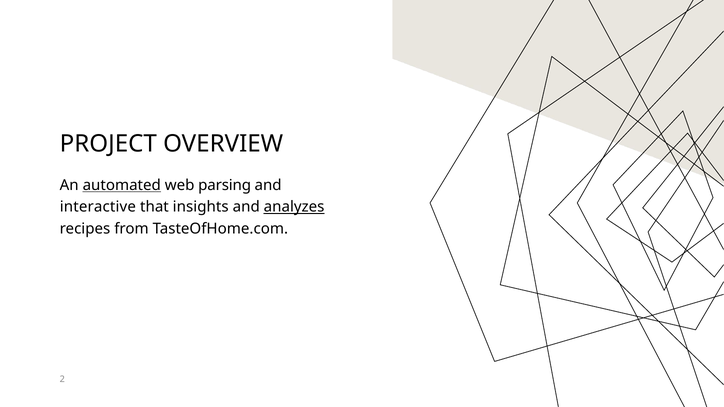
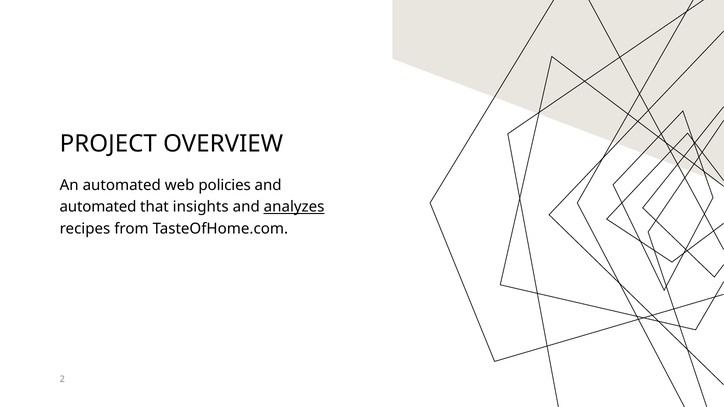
automated at (122, 185) underline: present -> none
parsing: parsing -> policies
interactive at (98, 207): interactive -> automated
